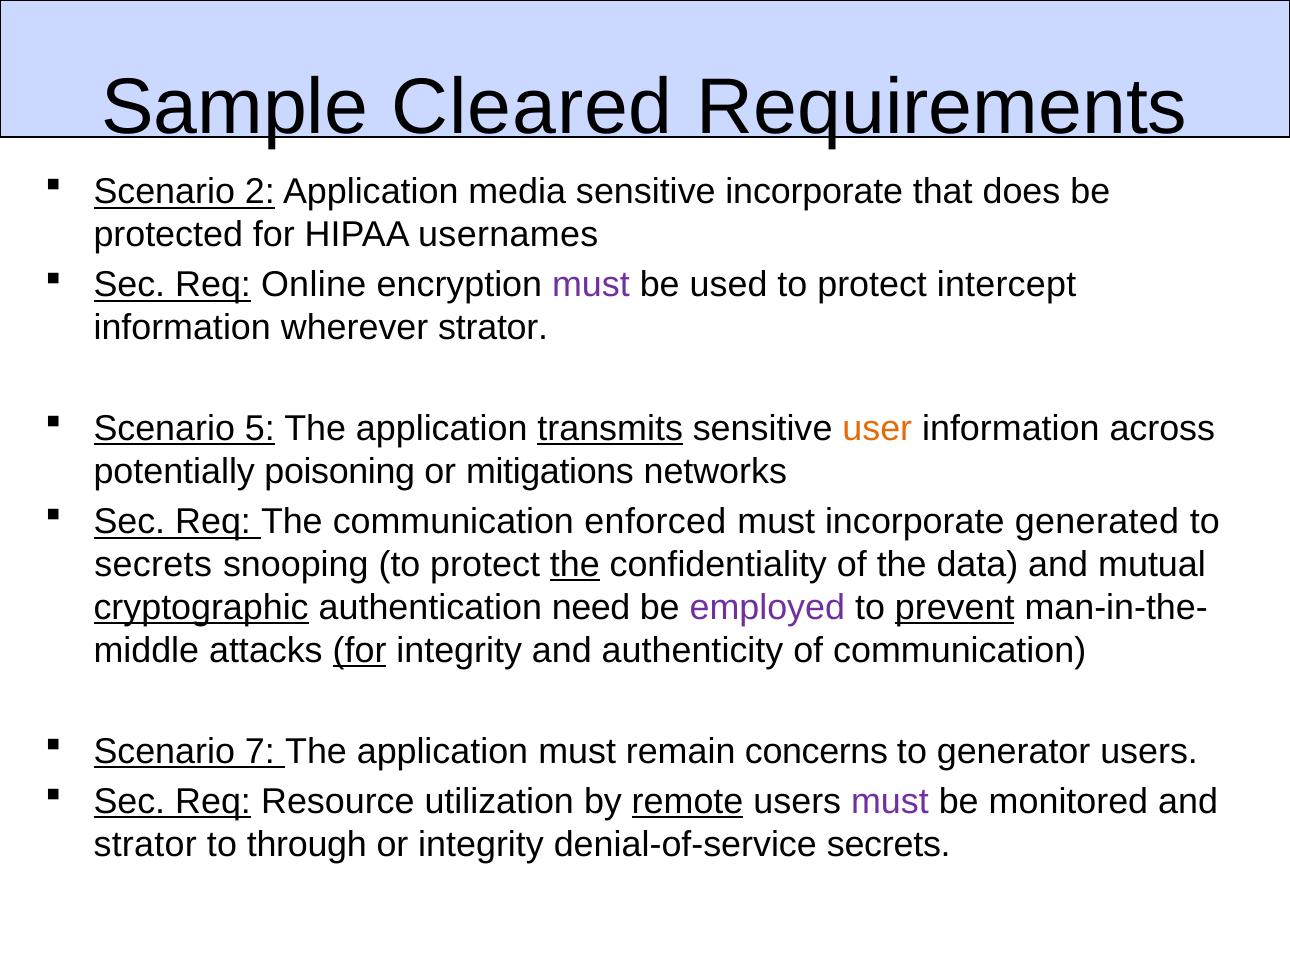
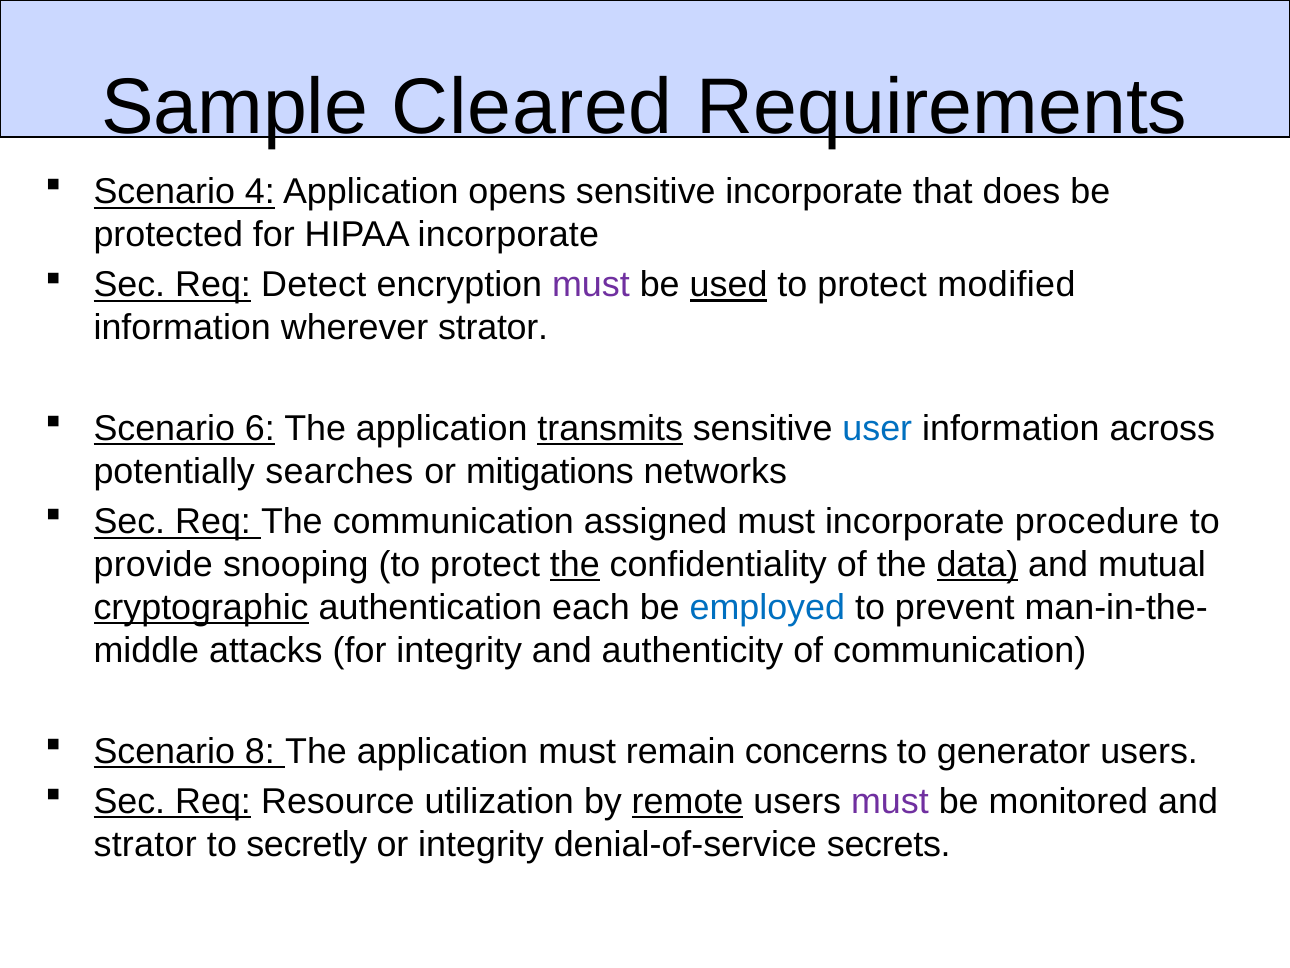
2: 2 -> 4
media: media -> opens
HIPAA usernames: usernames -> incorporate
Online: Online -> Detect
used underline: none -> present
intercept: intercept -> modified
5: 5 -> 6
user colour: orange -> blue
poisoning: poisoning -> searches
enforced: enforced -> assigned
generated: generated -> procedure
secrets at (153, 565): secrets -> provide
data underline: none -> present
need: need -> each
employed colour: purple -> blue
prevent underline: present -> none
for at (360, 651) underline: present -> none
7: 7 -> 8
through: through -> secretly
